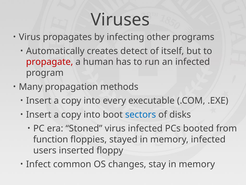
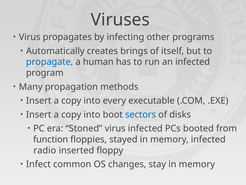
detect: detect -> brings
propagate colour: red -> blue
users: users -> radio
